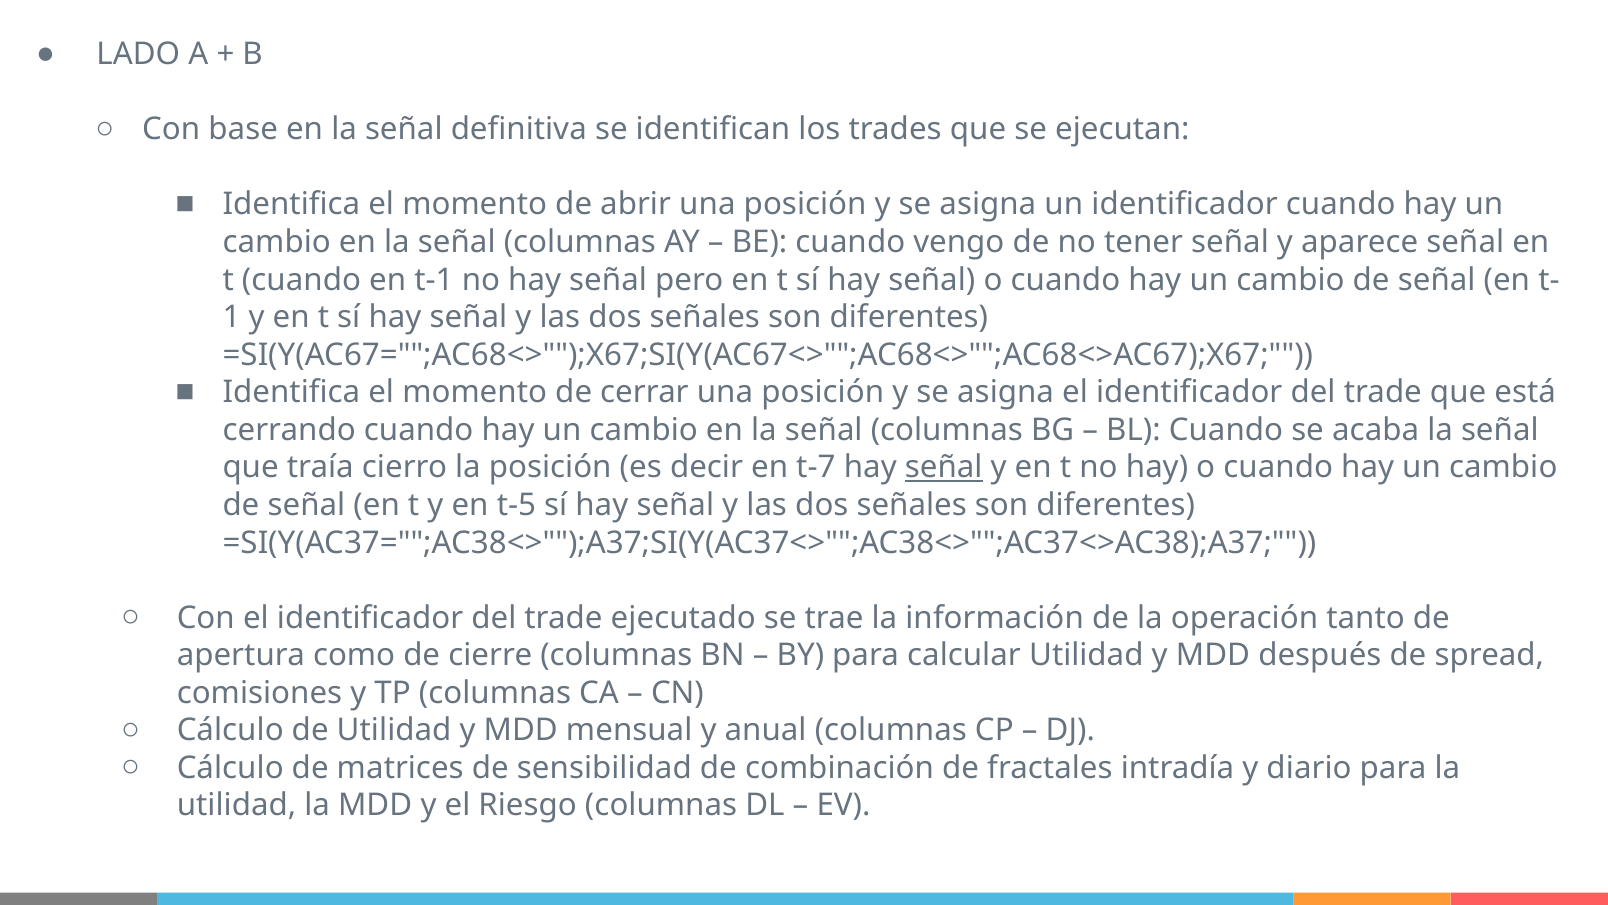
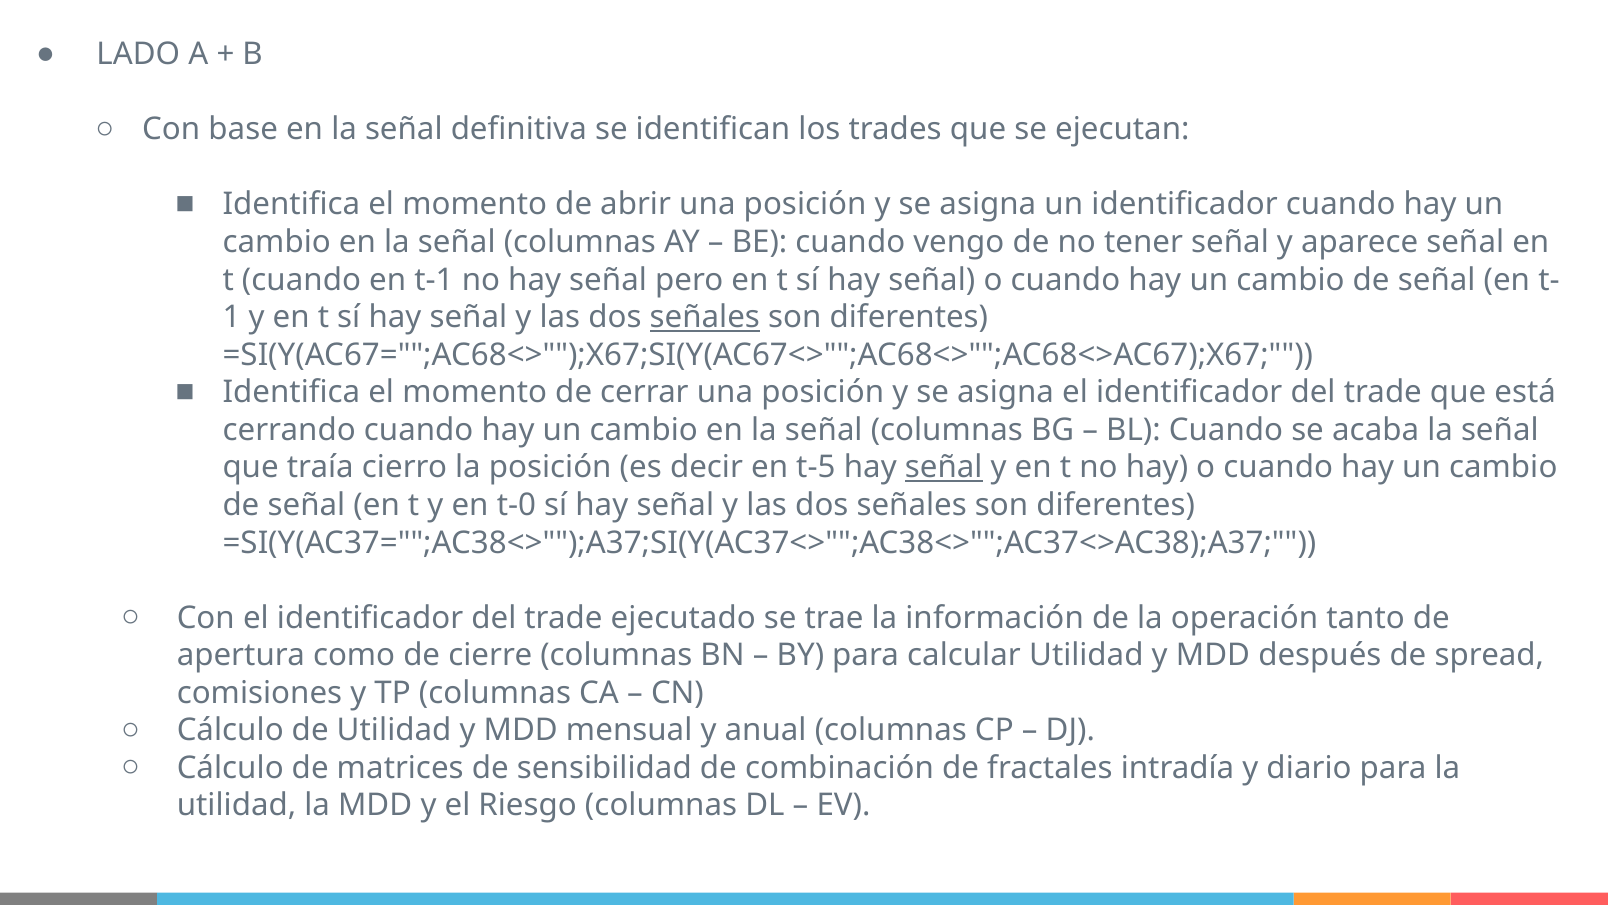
señales at (705, 317) underline: none -> present
t-7: t-7 -> t-5
t-5: t-5 -> t-0
